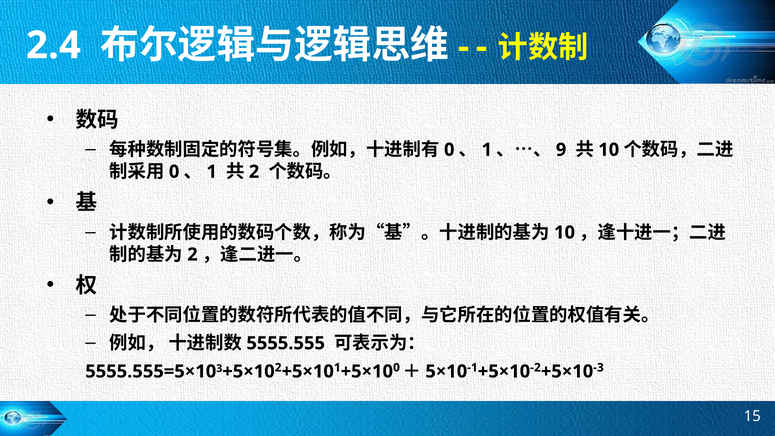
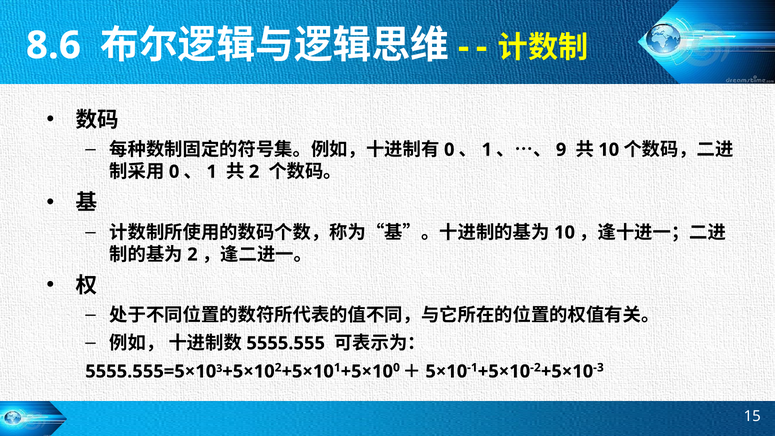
2.4: 2.4 -> 8.6
